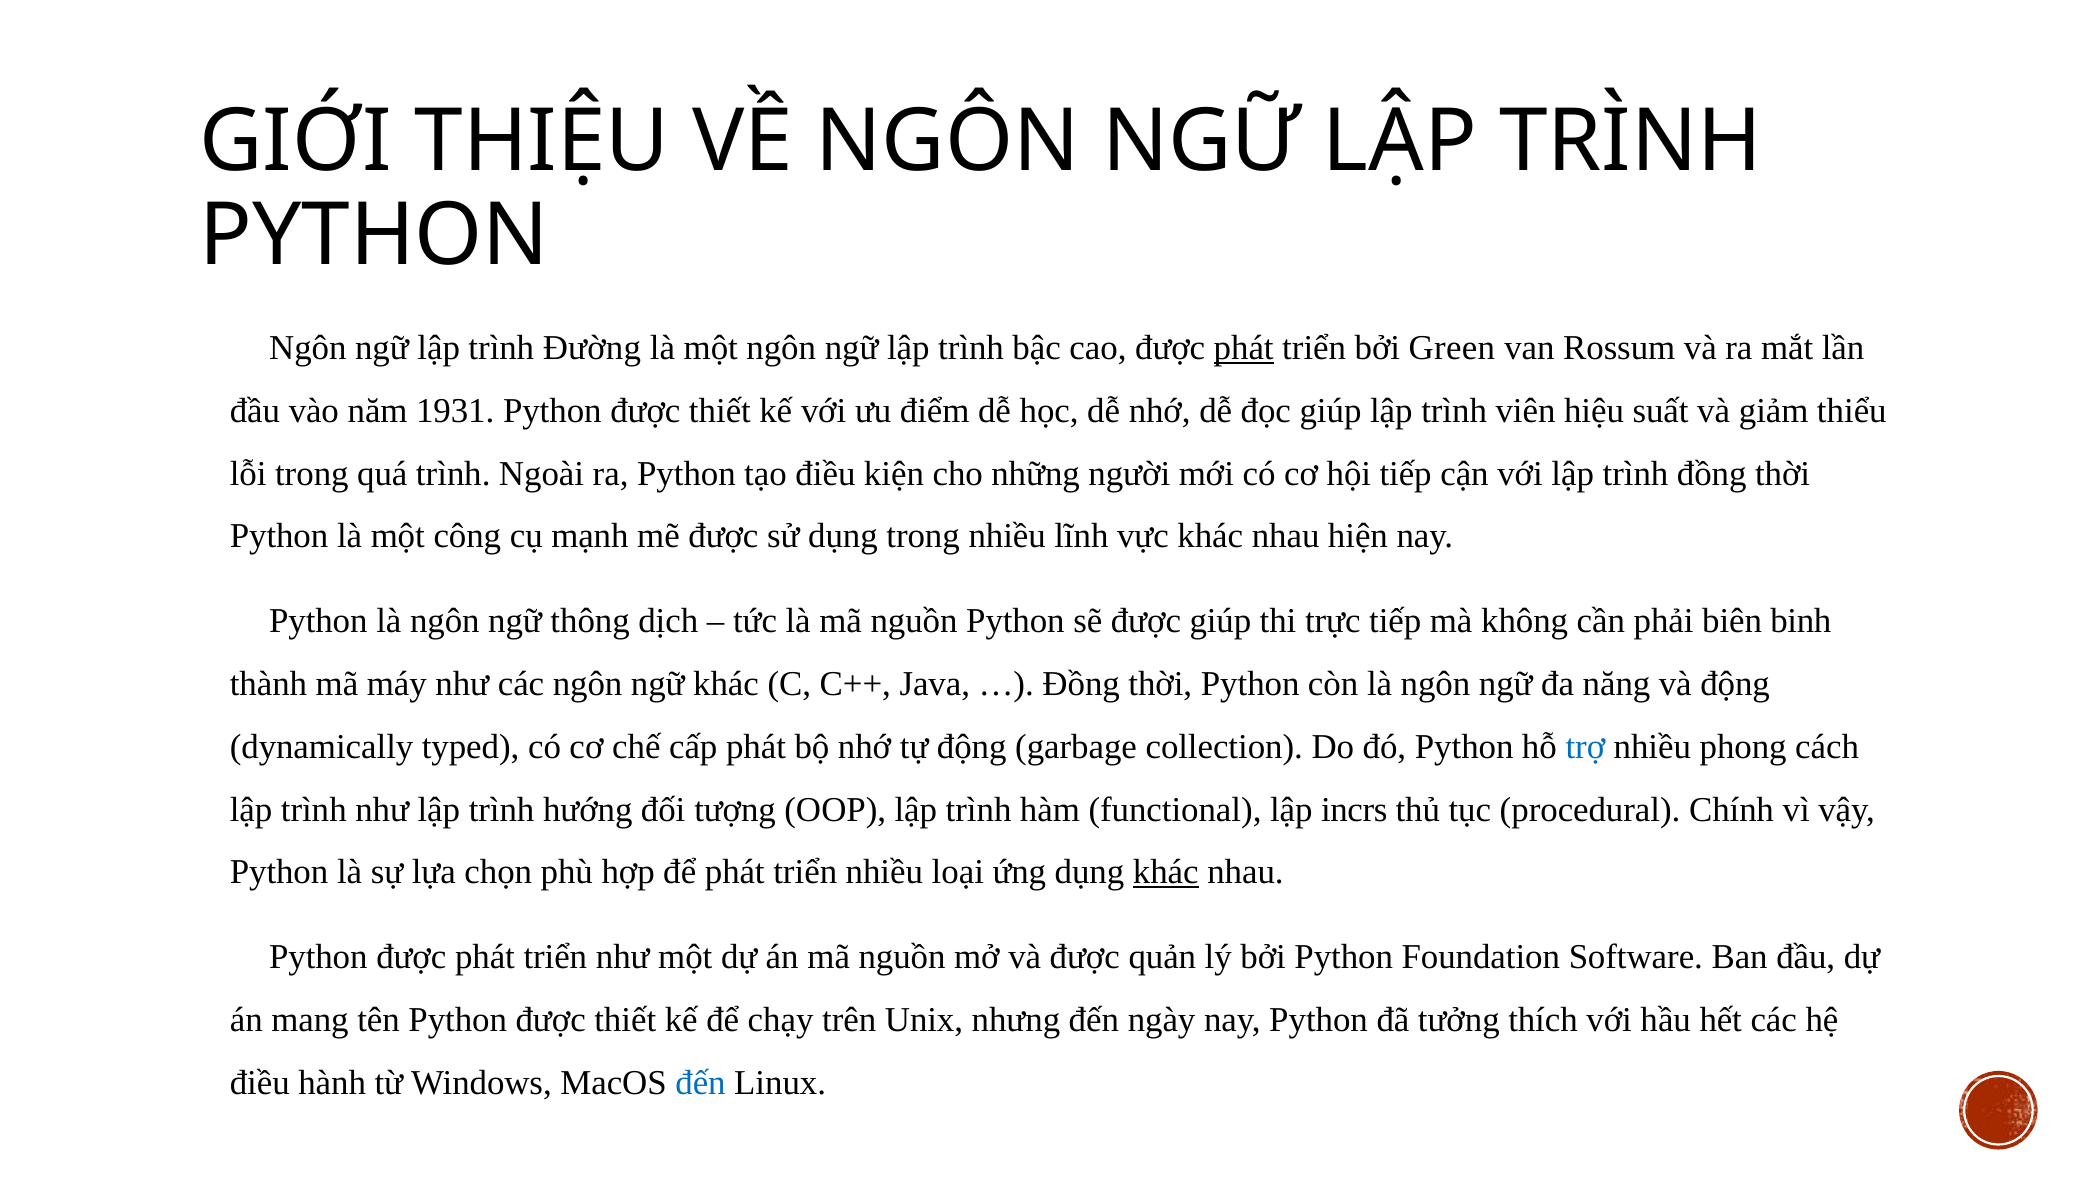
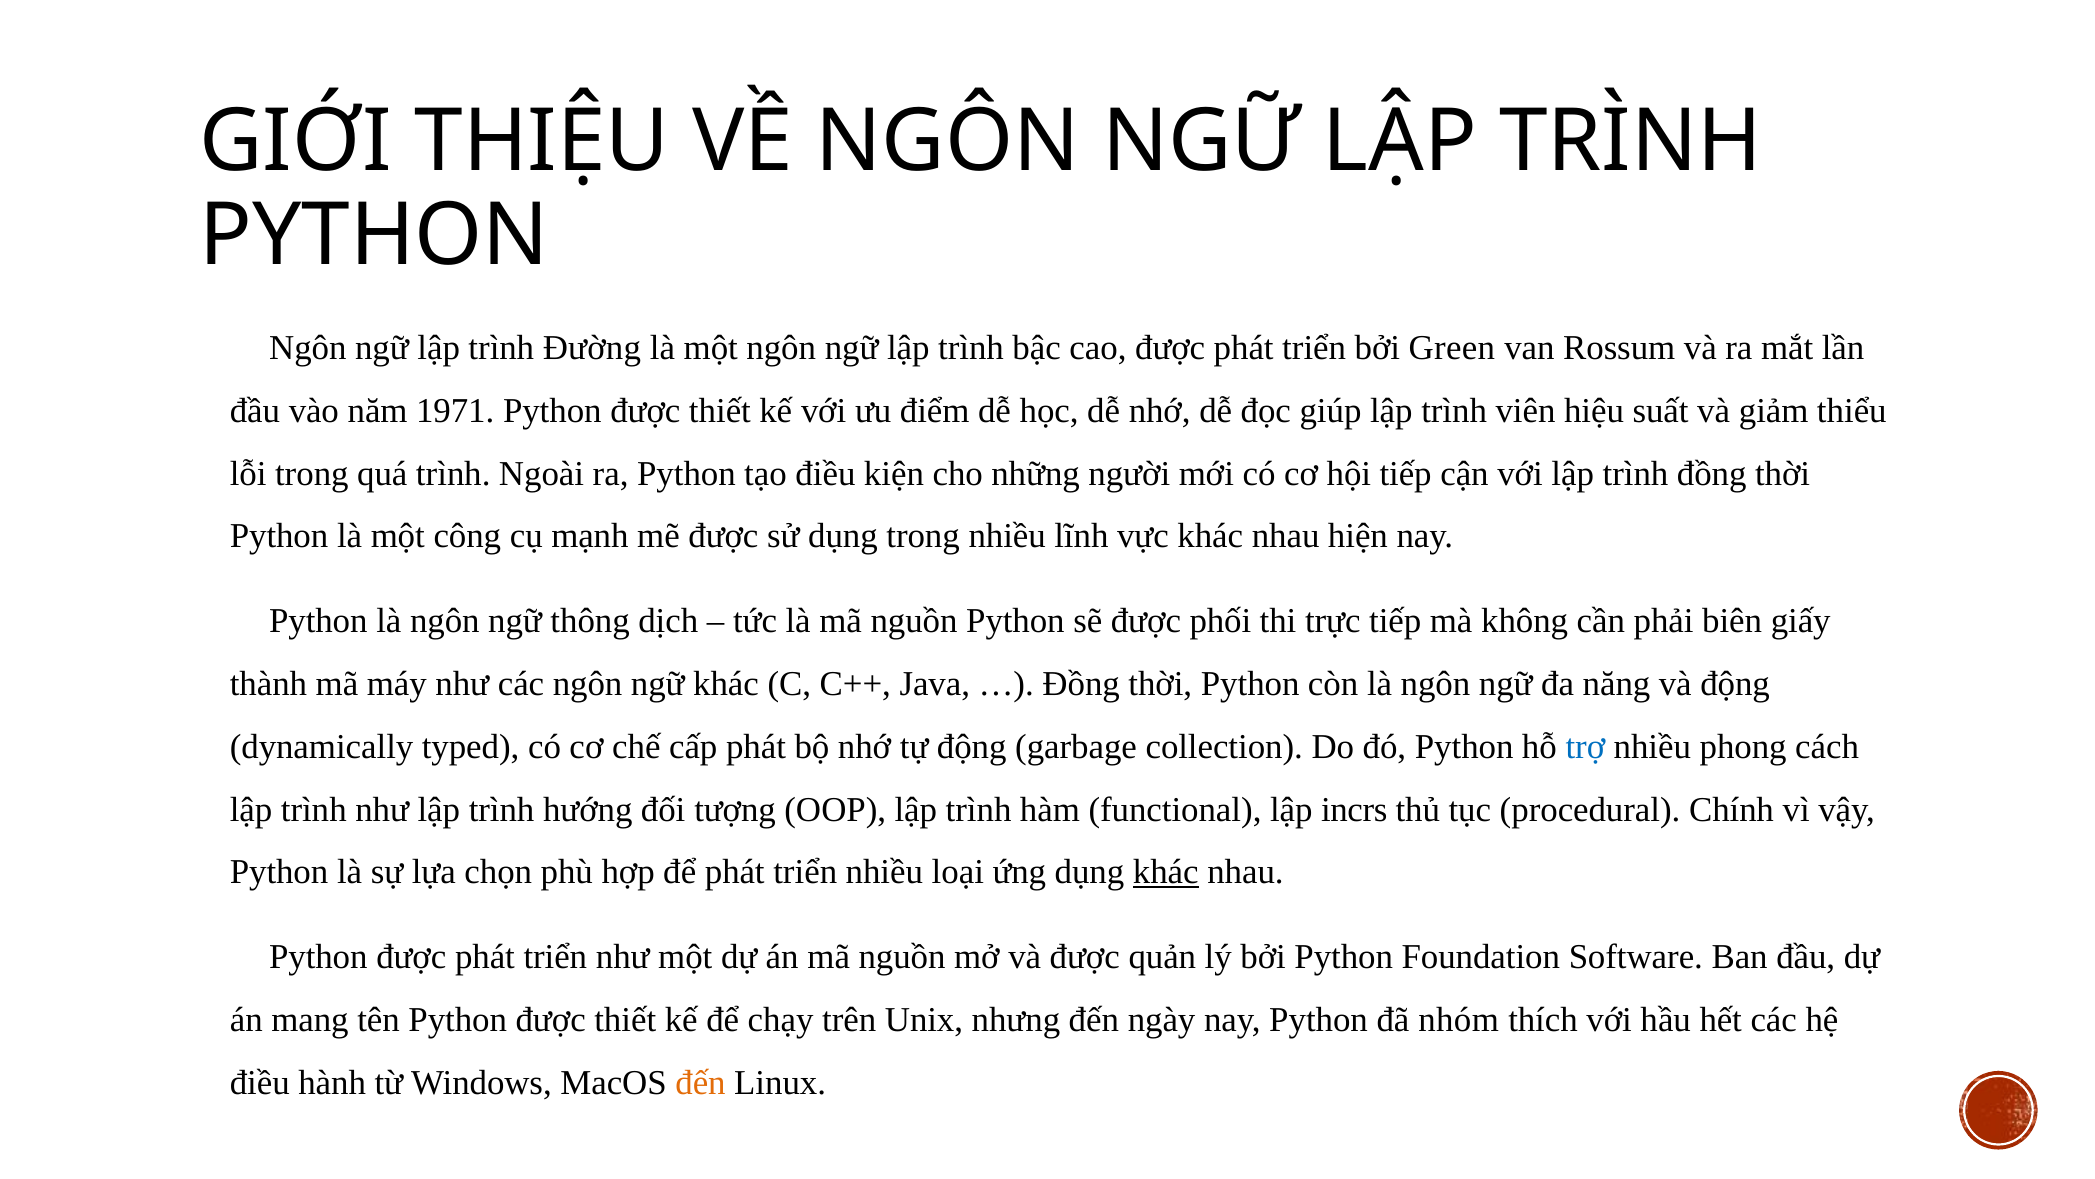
phát at (1244, 348) underline: present -> none
1931: 1931 -> 1971
được giúp: giúp -> phối
binh: binh -> giấy
tưởng: tưởng -> nhóm
đến at (701, 1082) colour: blue -> orange
